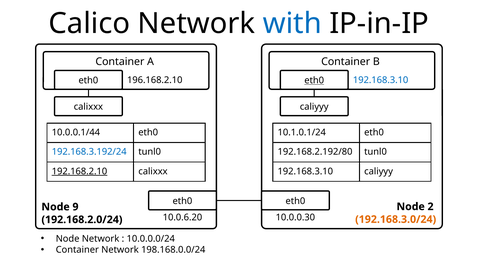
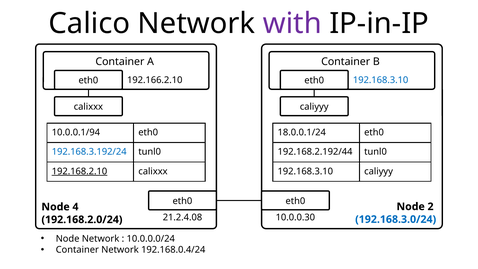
with colour: blue -> purple
196.168.2.10: 196.168.2.10 -> 192.166.2.10
eth0 at (314, 80) underline: present -> none
10.0.0.1/44: 10.0.0.1/44 -> 10.0.0.1/94
10.1.0.1/24: 10.1.0.1/24 -> 18.0.0.1/24
192.168.2.192/80: 192.168.2.192/80 -> 192.168.2.192/44
9: 9 -> 4
10.0.6.20: 10.0.6.20 -> 21.2.4.08
192.168.3.0/24 colour: orange -> blue
198.168.0.0/24: 198.168.0.0/24 -> 192.168.0.4/24
